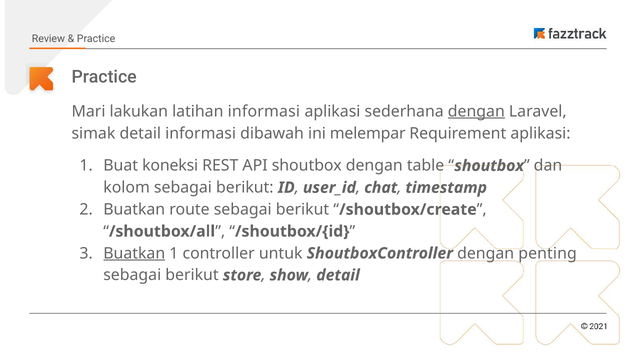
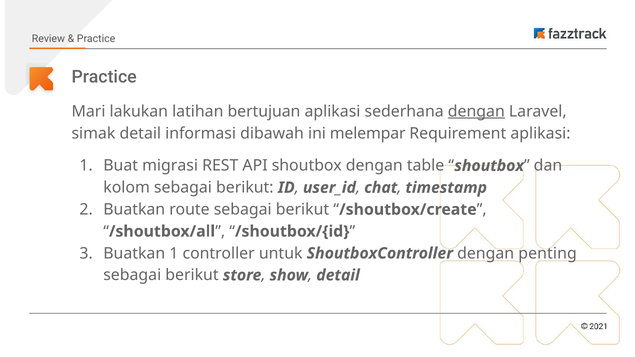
latihan informasi: informasi -> bertujuan
koneksi: koneksi -> migrasi
Buatkan at (134, 253) underline: present -> none
